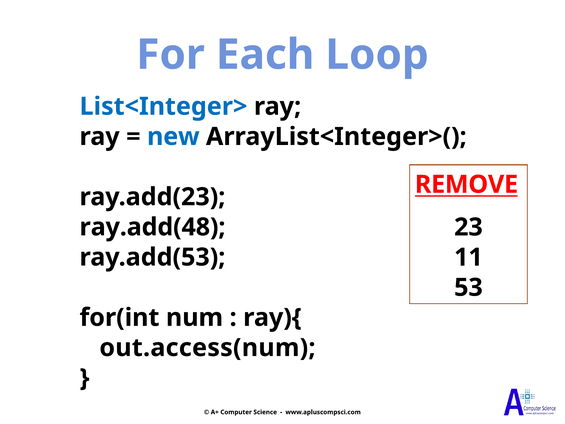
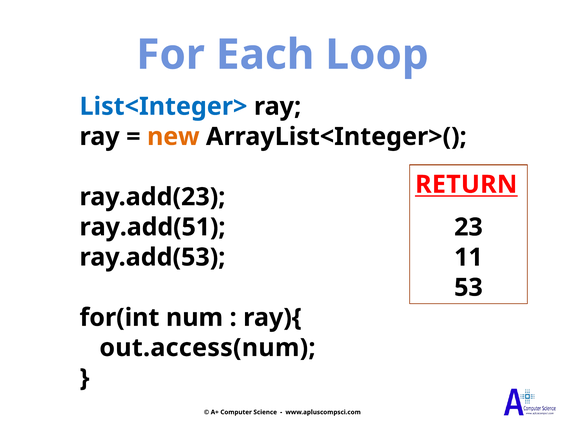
new colour: blue -> orange
REMOVE: REMOVE -> RETURN
ray.add(48: ray.add(48 -> ray.add(51
